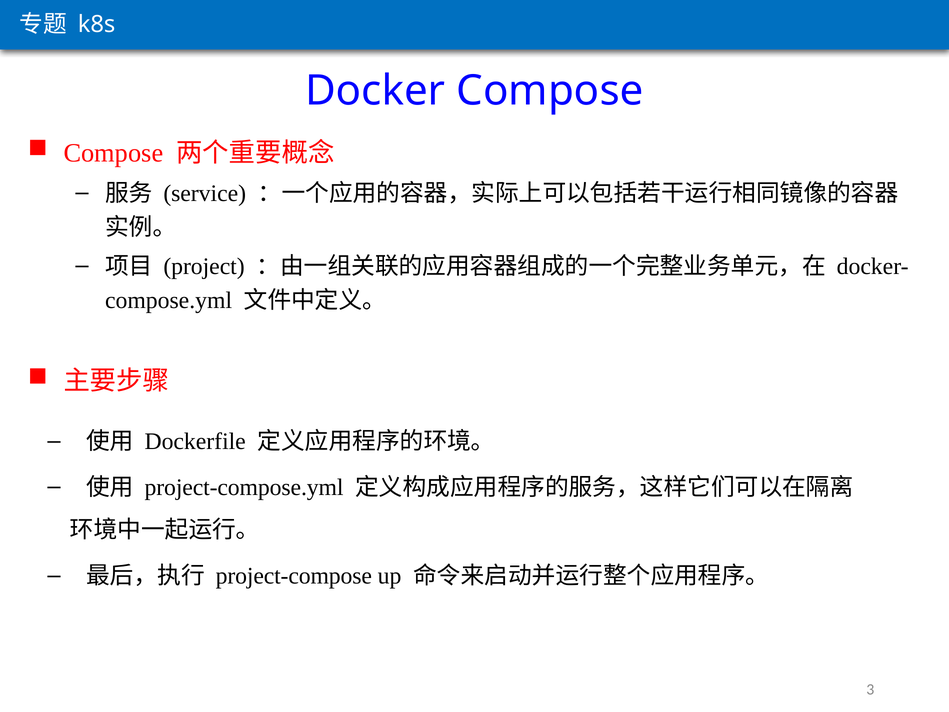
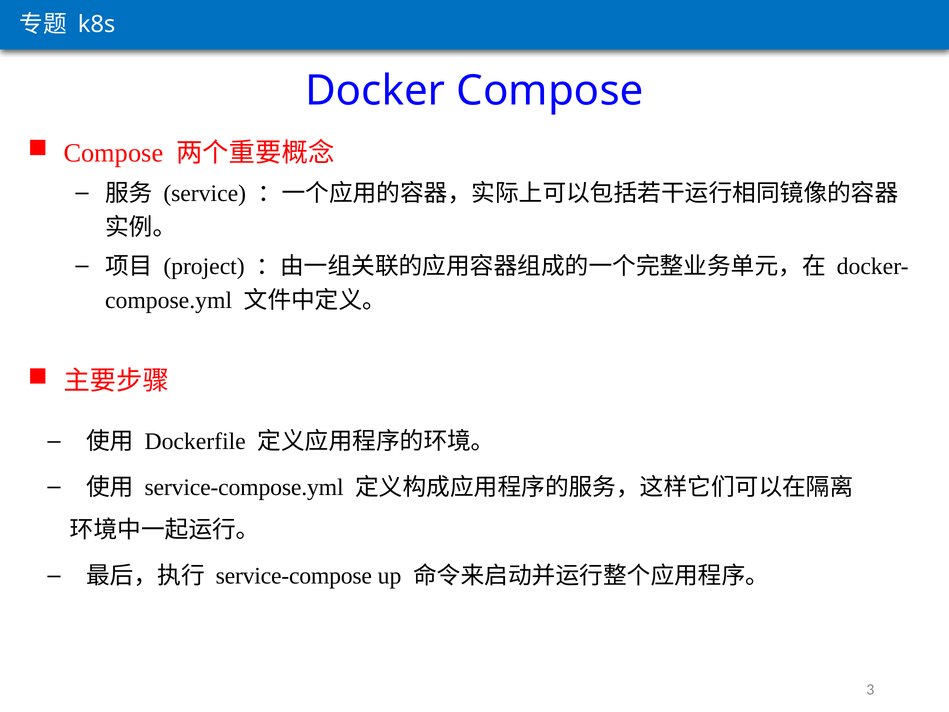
project-compose.yml: project-compose.yml -> service-compose.yml
project-compose: project-compose -> service-compose
